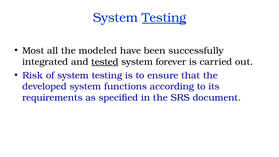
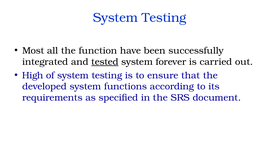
Testing at (164, 18) underline: present -> none
modeled: modeled -> function
Risk: Risk -> High
